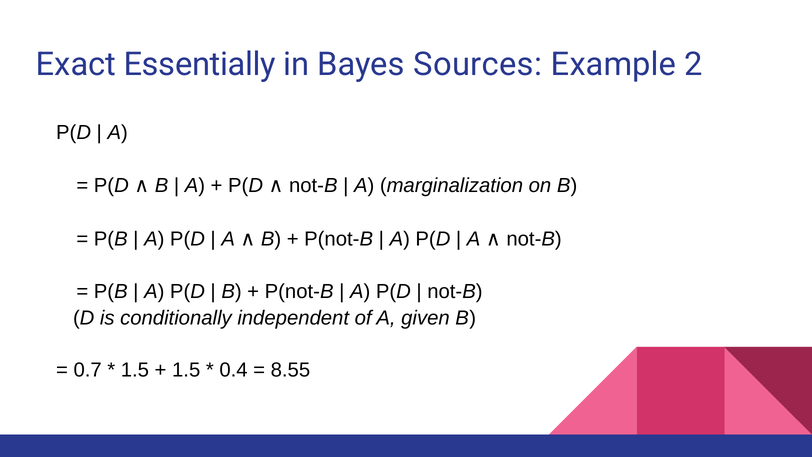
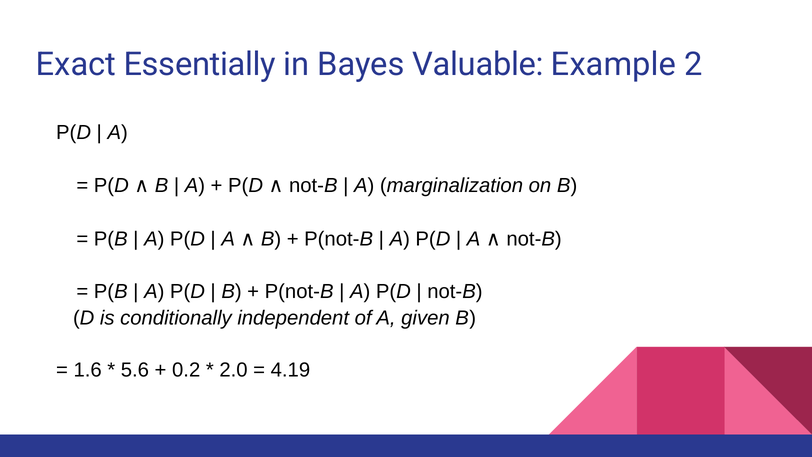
Sources: Sources -> Valuable
0.7: 0.7 -> 1.6
1.5 at (135, 370): 1.5 -> 5.6
1.5 at (186, 370): 1.5 -> 0.2
0.4: 0.4 -> 2.0
8.55: 8.55 -> 4.19
